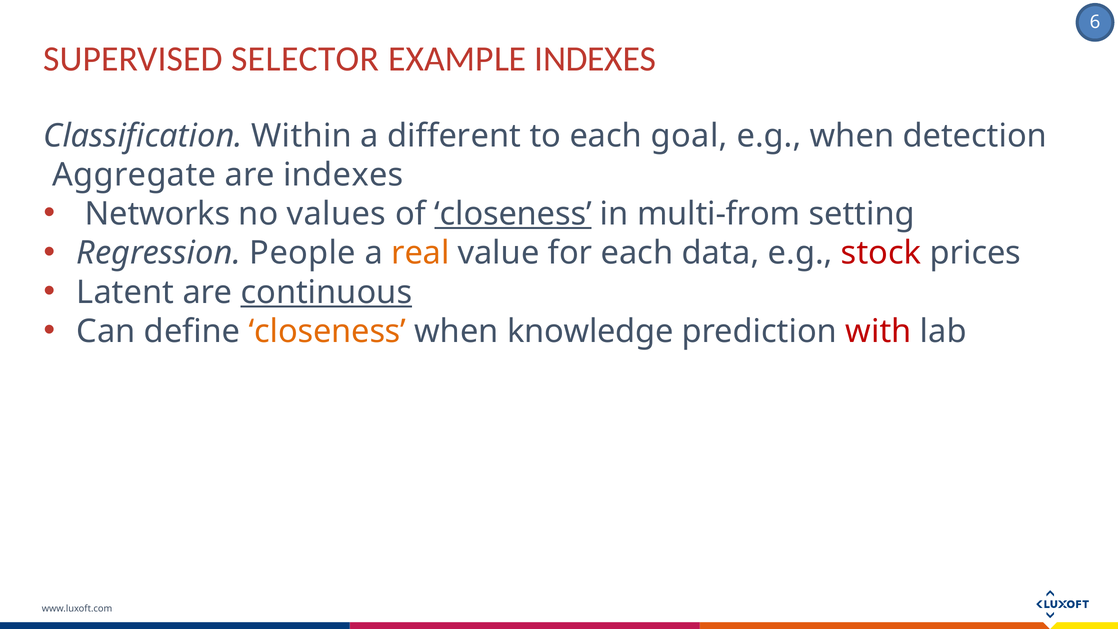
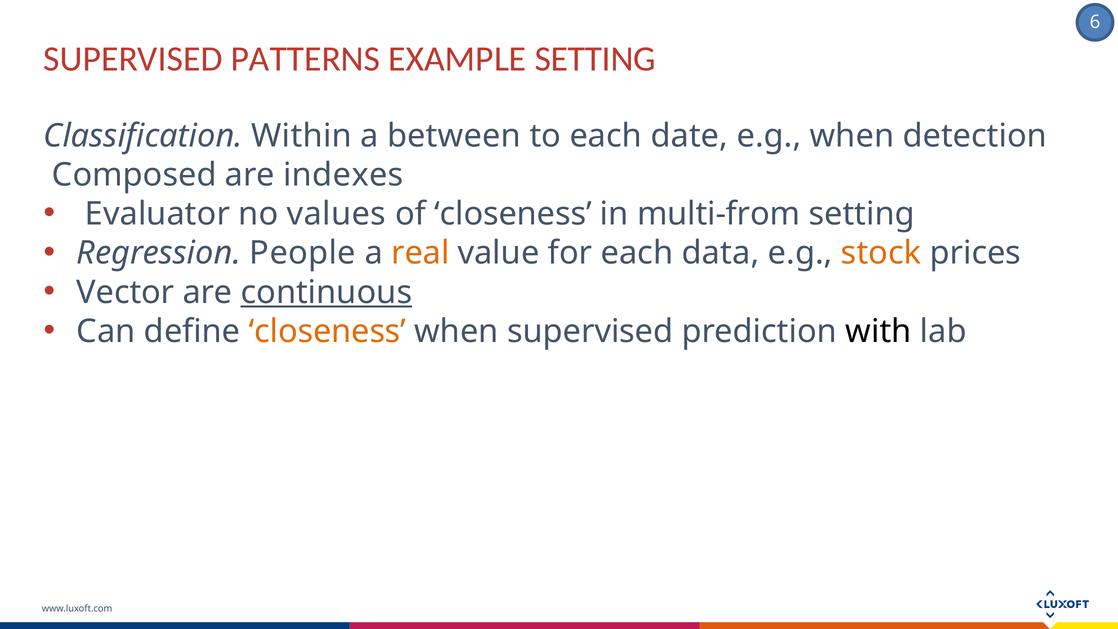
SELECTOR: SELECTOR -> PATTERNS
EXAMPLE INDEXES: INDEXES -> SETTING
different: different -> between
goal: goal -> date
Aggregate: Aggregate -> Composed
Networks: Networks -> Evaluator
closeness at (513, 214) underline: present -> none
stock colour: red -> orange
Latent: Latent -> Vector
when knowledge: knowledge -> supervised
with colour: red -> black
